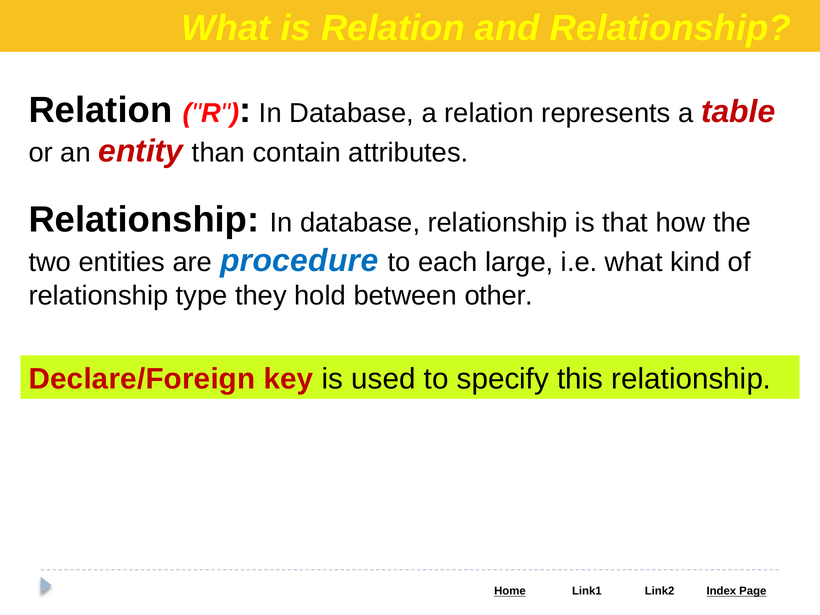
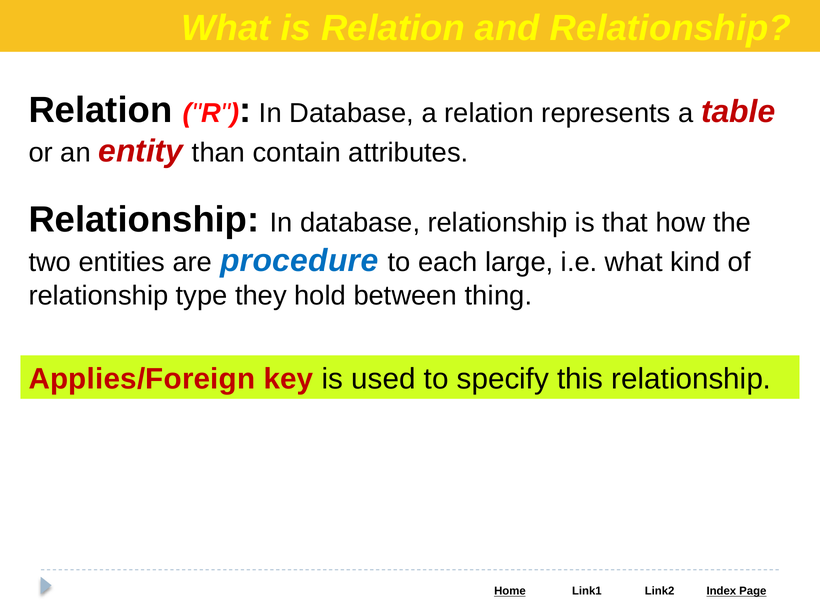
other: other -> thing
Declare/Foreign: Declare/Foreign -> Applies/Foreign
